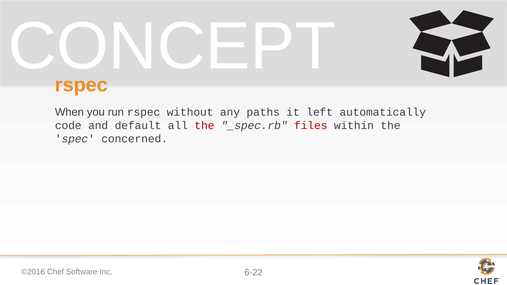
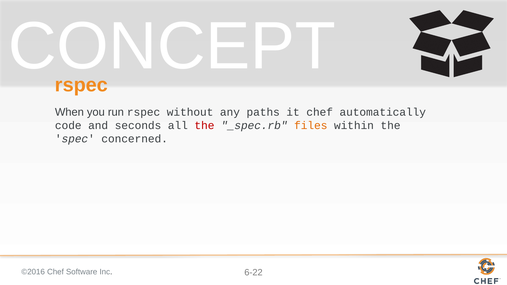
it left: left -> chef
default: default -> seconds
files colour: red -> orange
